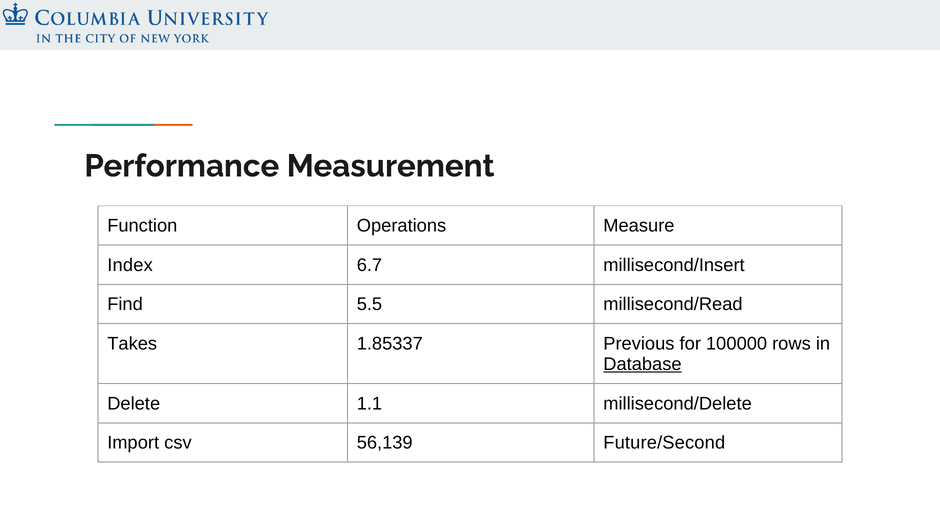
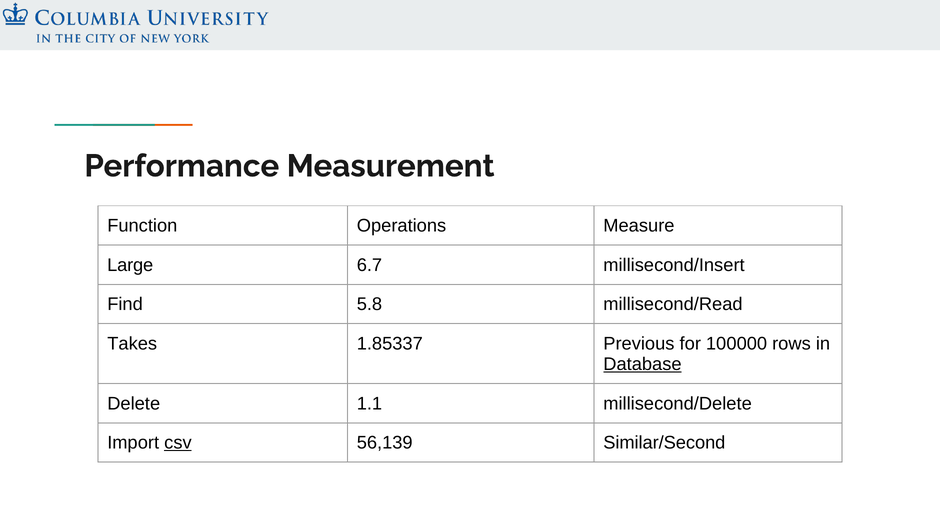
Index: Index -> Large
5.5: 5.5 -> 5.8
csv underline: none -> present
Future/Second: Future/Second -> Similar/Second
